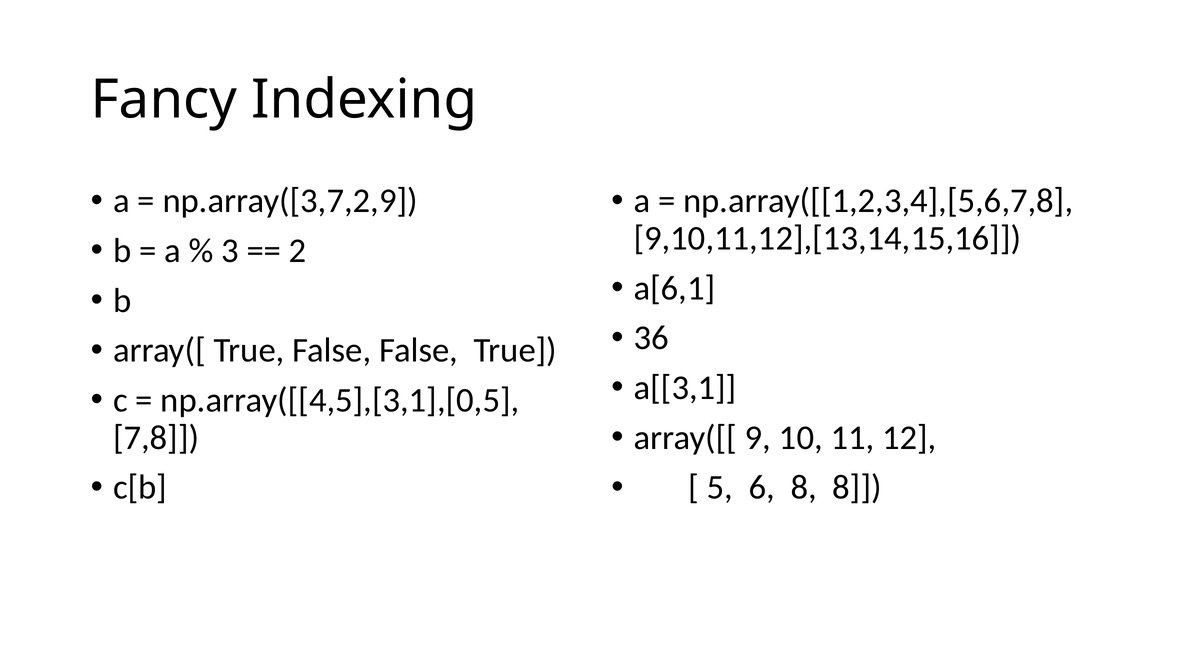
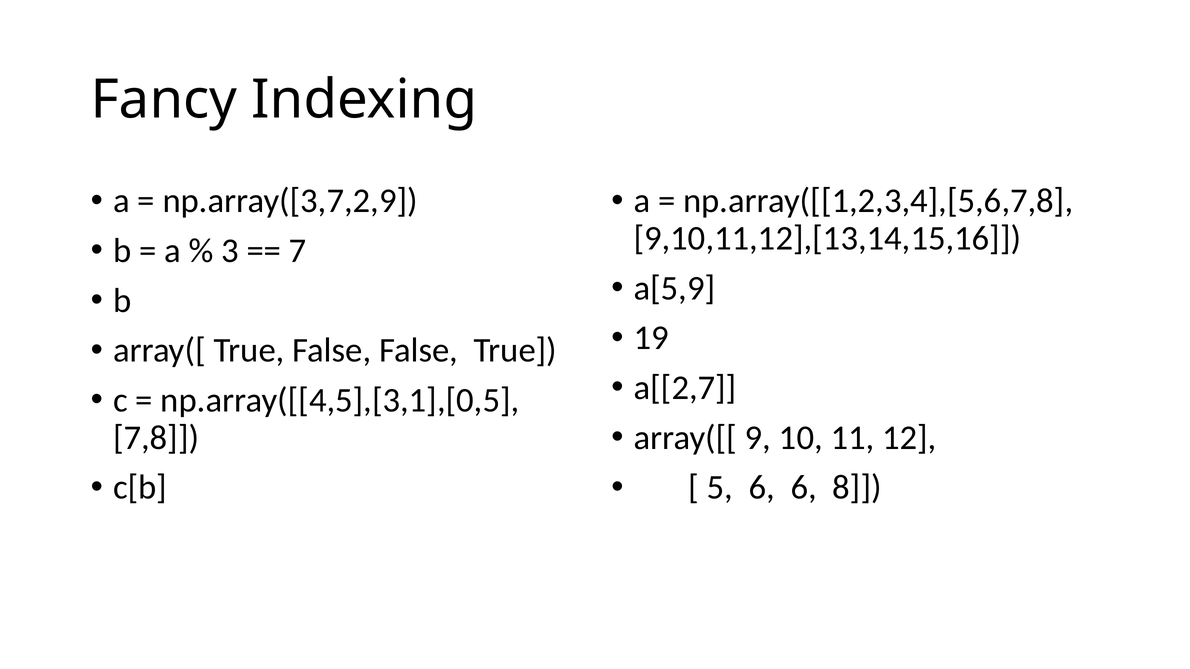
2: 2 -> 7
a[6,1: a[6,1 -> a[5,9
36: 36 -> 19
a[[3,1: a[[3,1 -> a[[2,7
6 8: 8 -> 6
